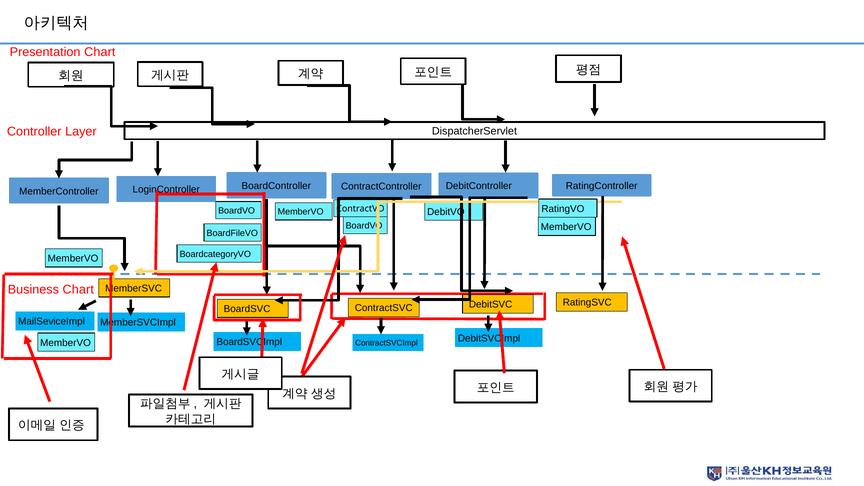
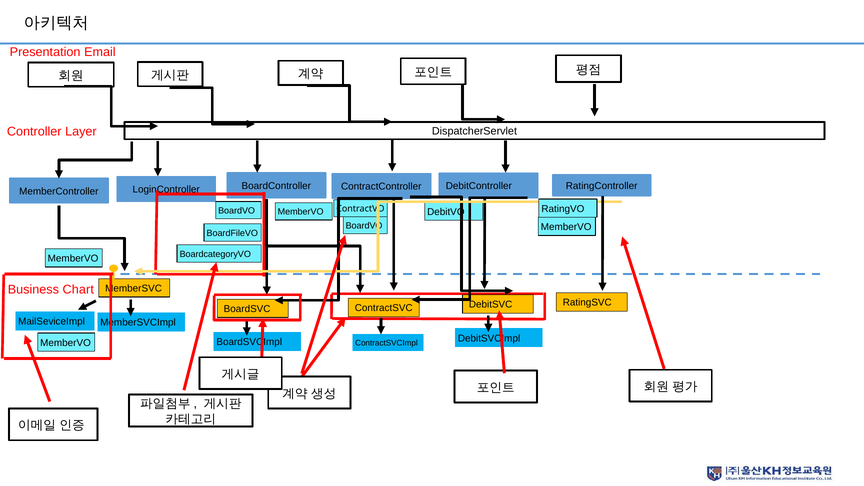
Presentation Chart: Chart -> Email
